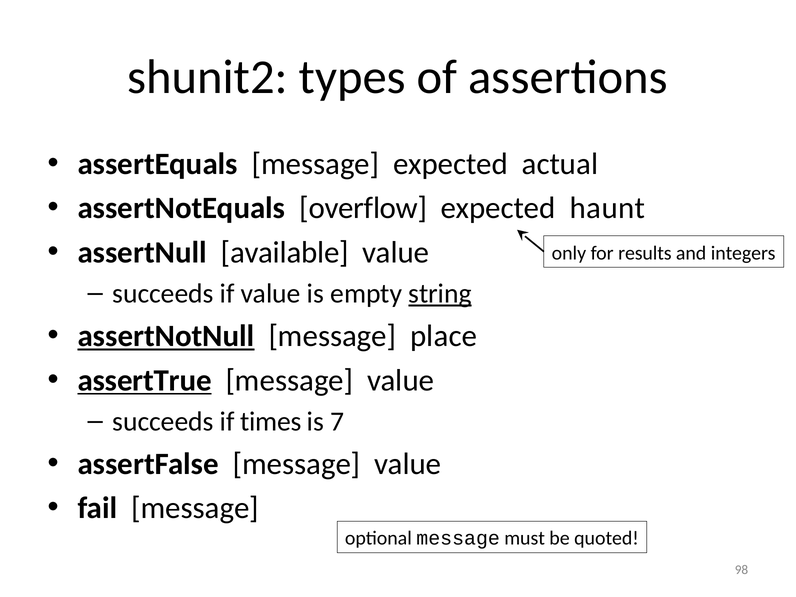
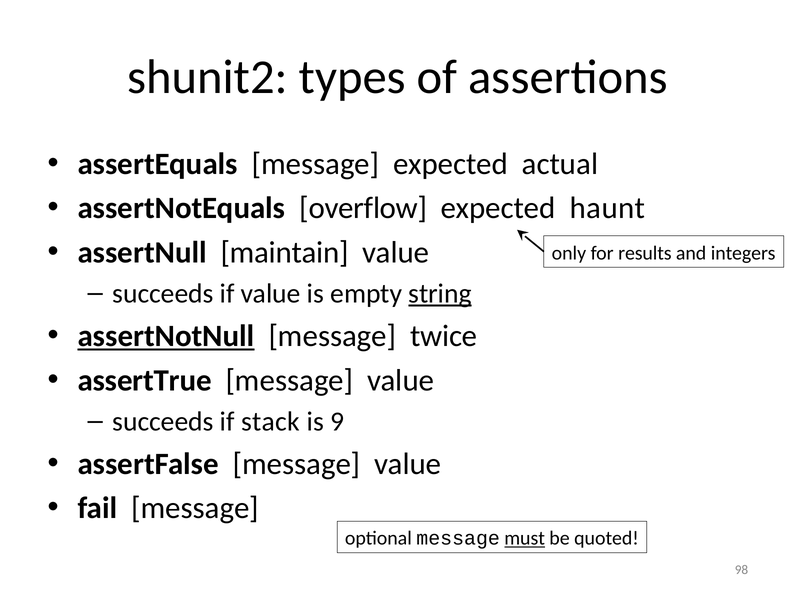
available: available -> maintain
place: place -> twice
assertTrue underline: present -> none
times: times -> stack
7: 7 -> 9
must underline: none -> present
